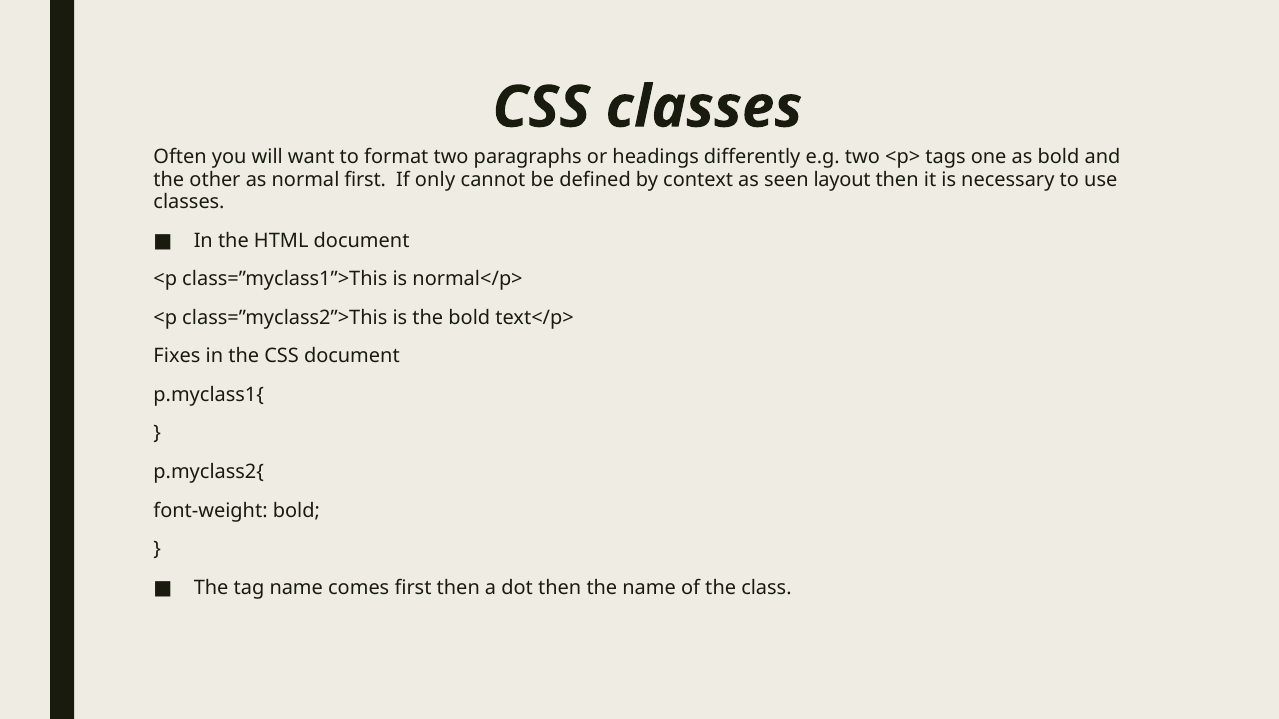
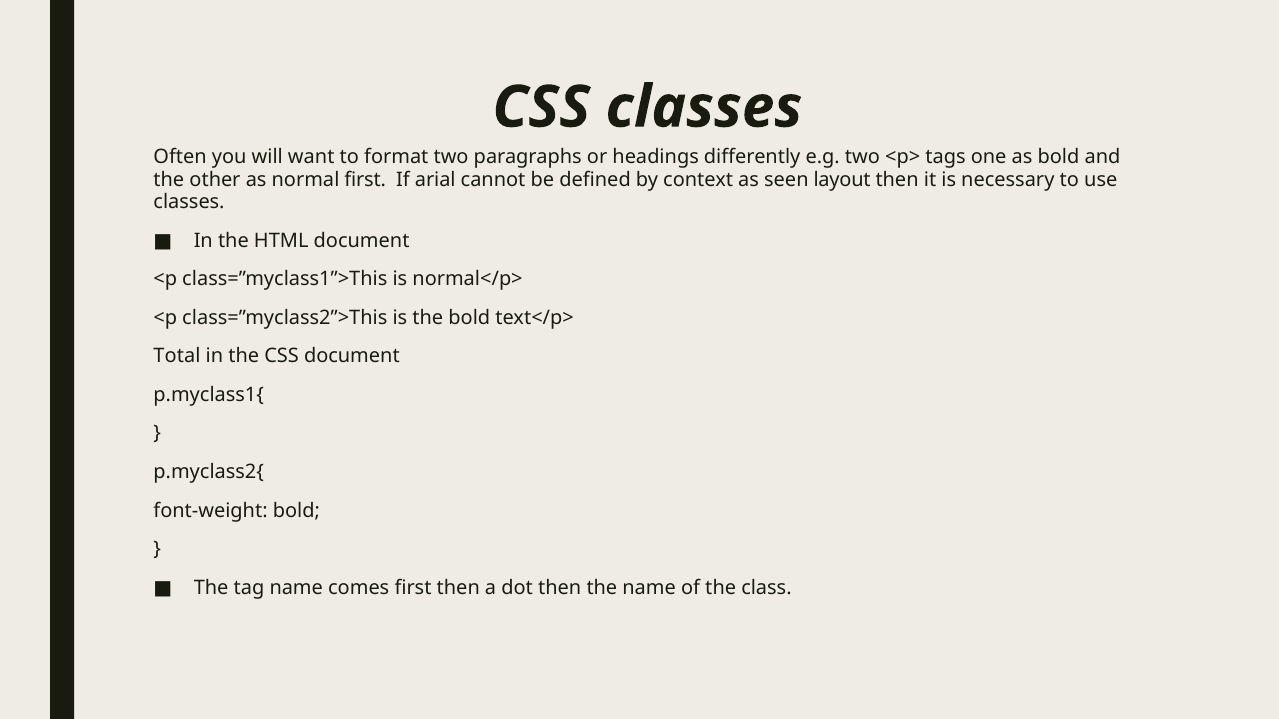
only: only -> arial
Fixes: Fixes -> Total
